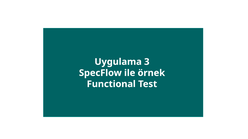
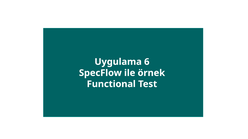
3: 3 -> 6
